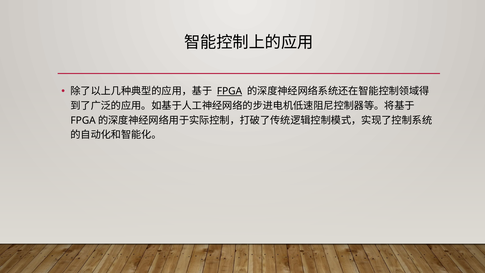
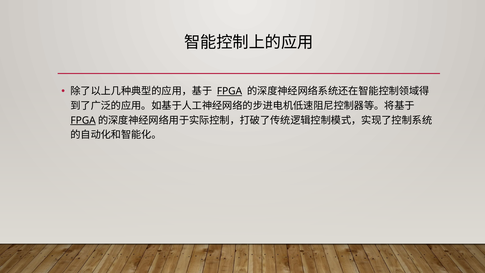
FPGA at (83, 120) underline: none -> present
